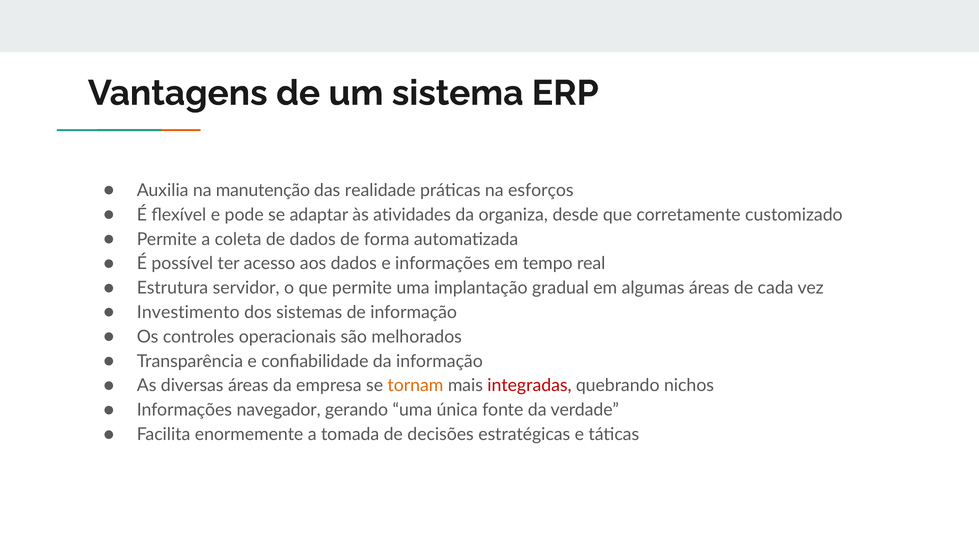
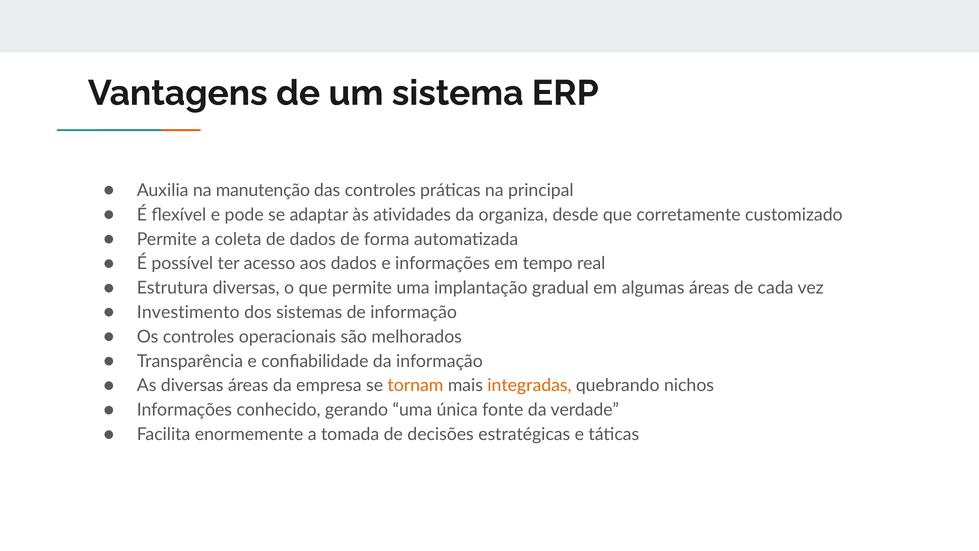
das realidade: realidade -> controles
esforços: esforços -> principal
Estrutura servidor: servidor -> diversas
integradas colour: red -> orange
navegador: navegador -> conhecido
